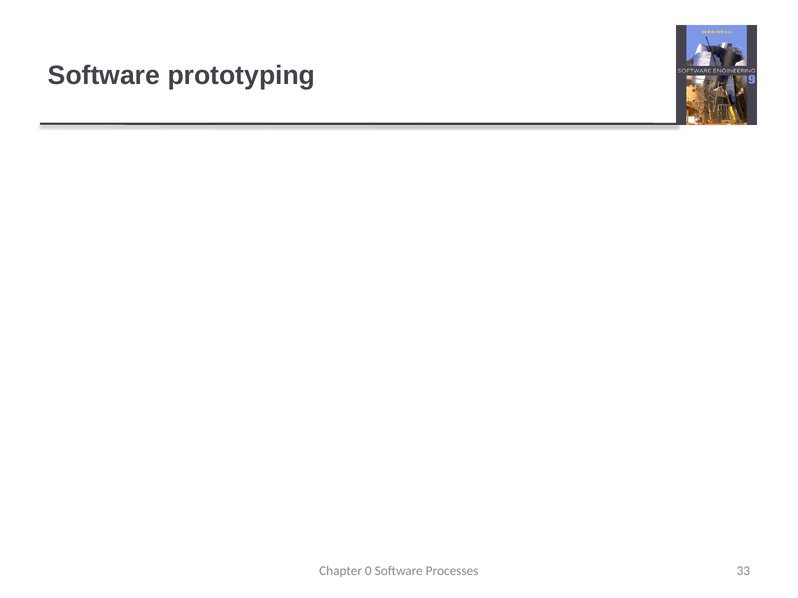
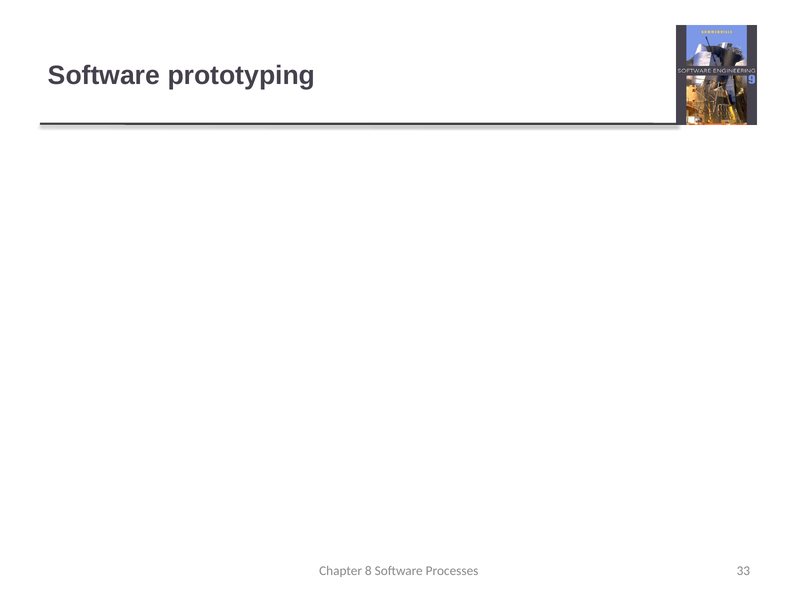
0: 0 -> 8
